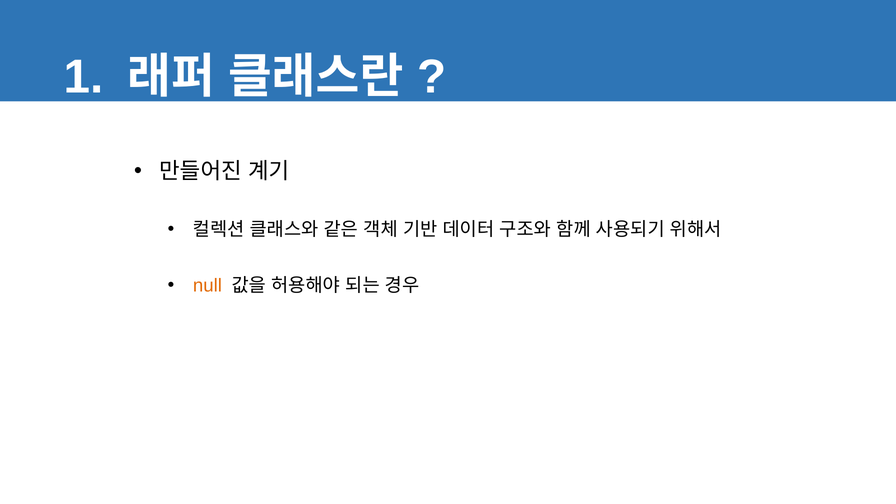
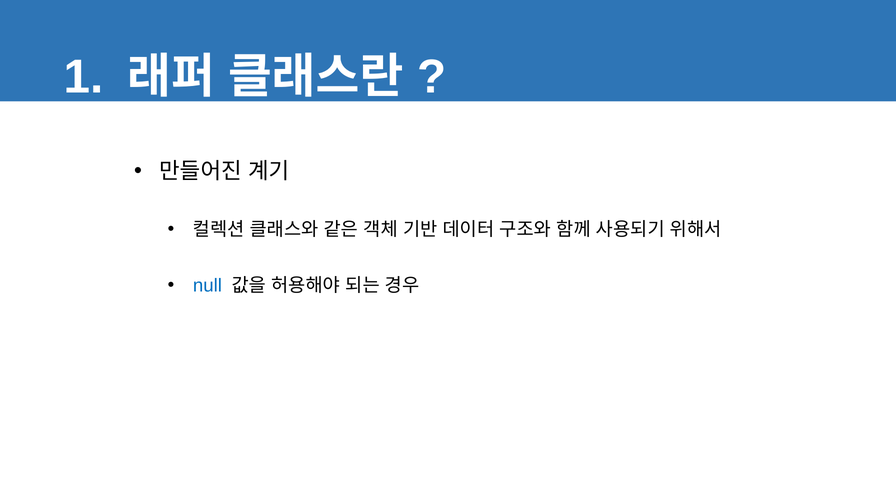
null colour: orange -> blue
